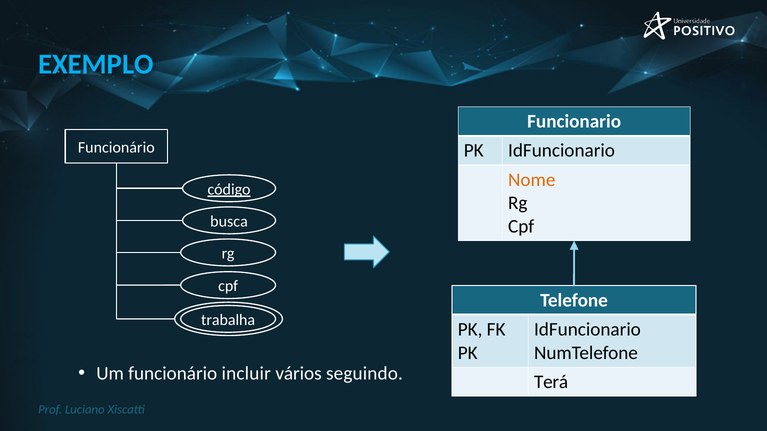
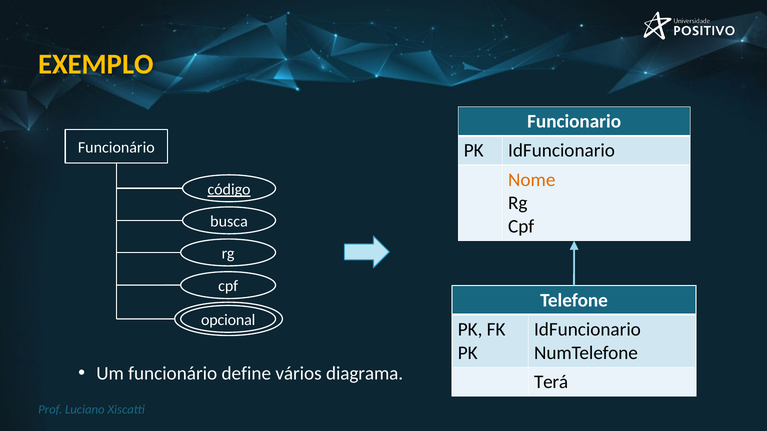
EXEMPLO colour: light blue -> yellow
trabalha: trabalha -> opcional
incluir: incluir -> define
seguindo: seguindo -> diagrama
